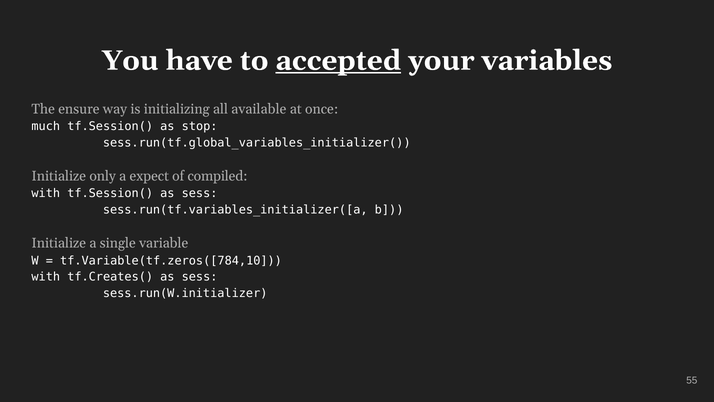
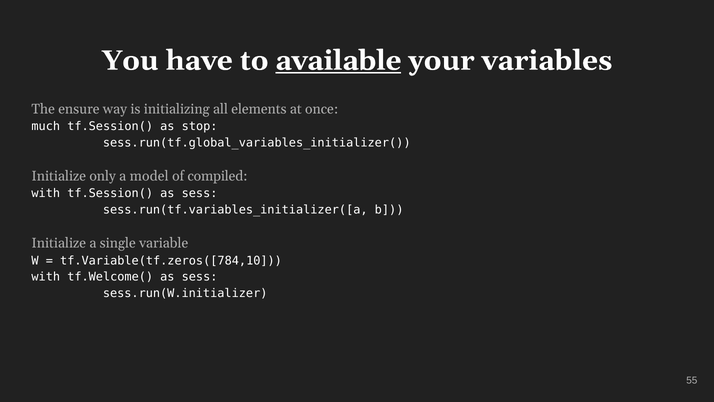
accepted: accepted -> available
available: available -> elements
expect: expect -> model
tf.Creates(: tf.Creates( -> tf.Welcome(
